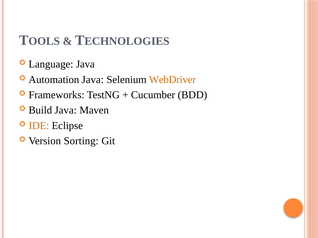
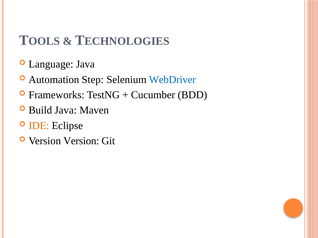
Automation Java: Java -> Step
WebDriver colour: orange -> blue
Version Sorting: Sorting -> Version
